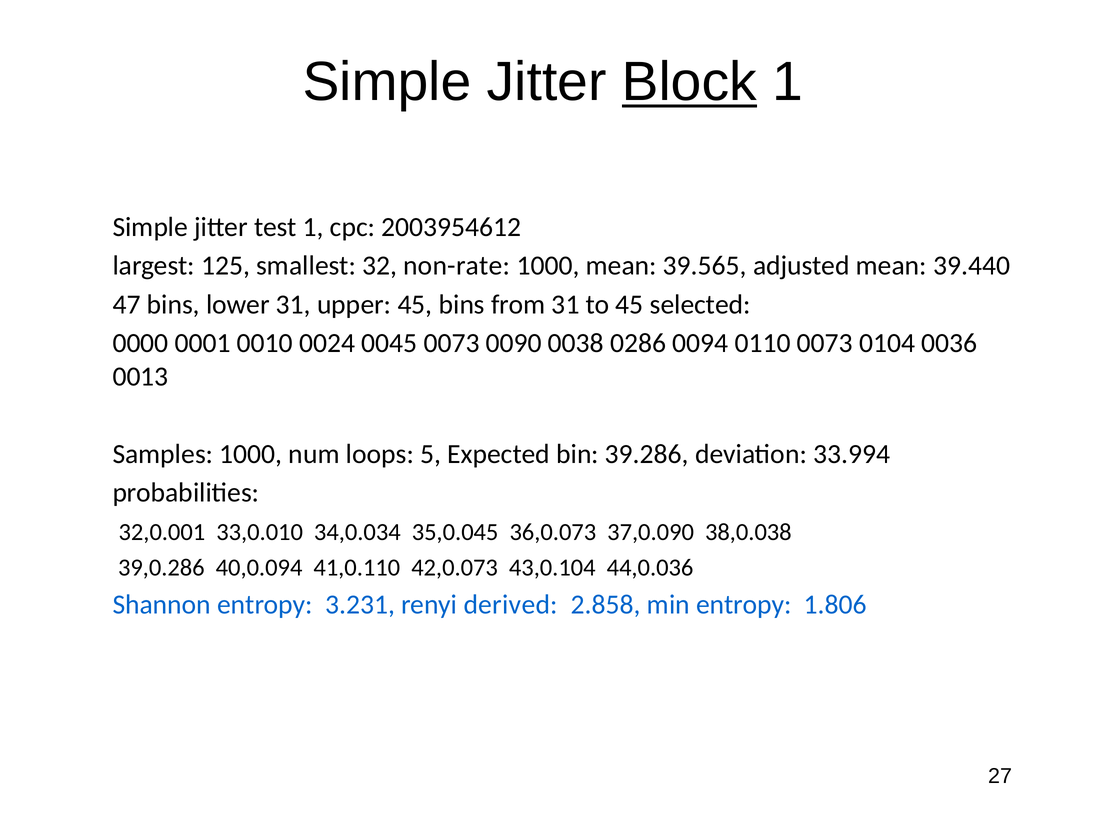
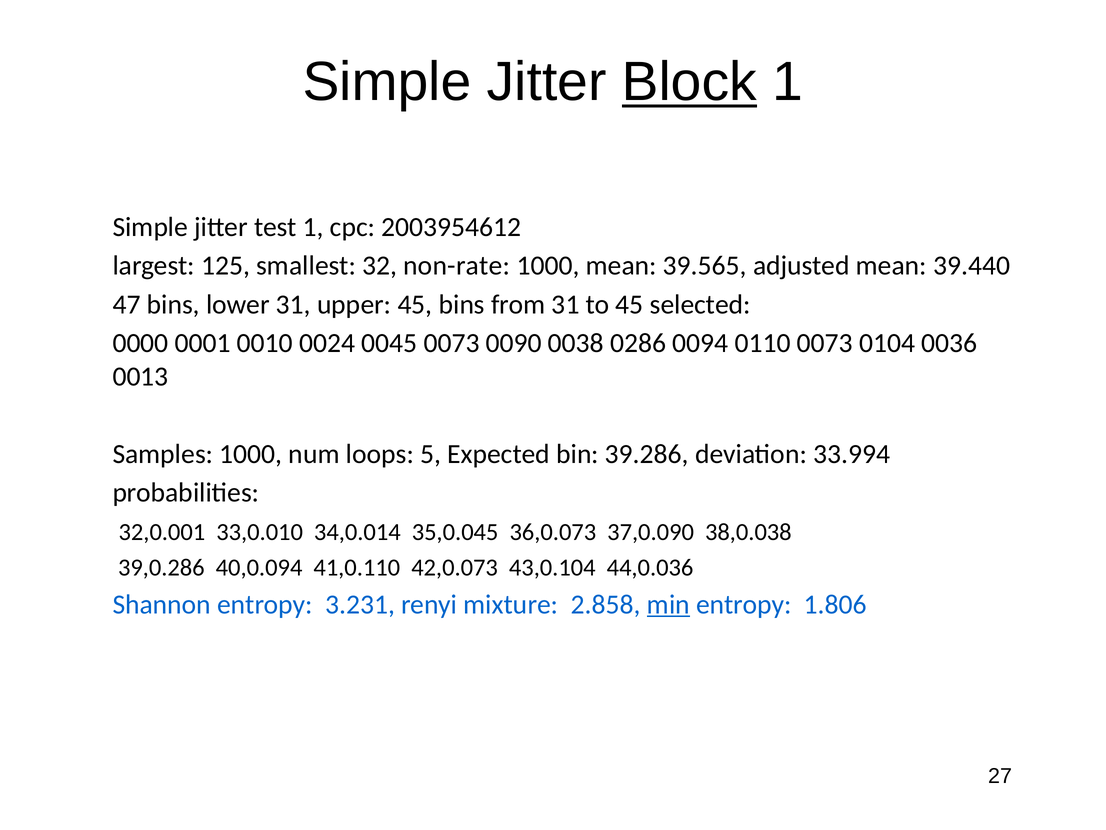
34,0.034: 34,0.034 -> 34,0.014
derived: derived -> mixture
min underline: none -> present
